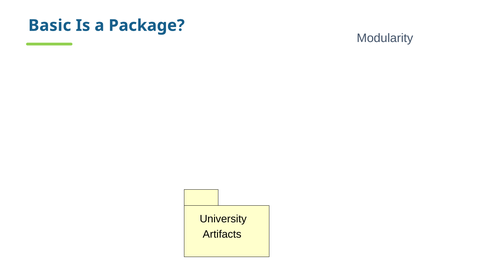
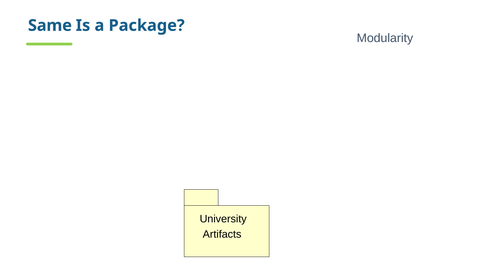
Basic: Basic -> Same
